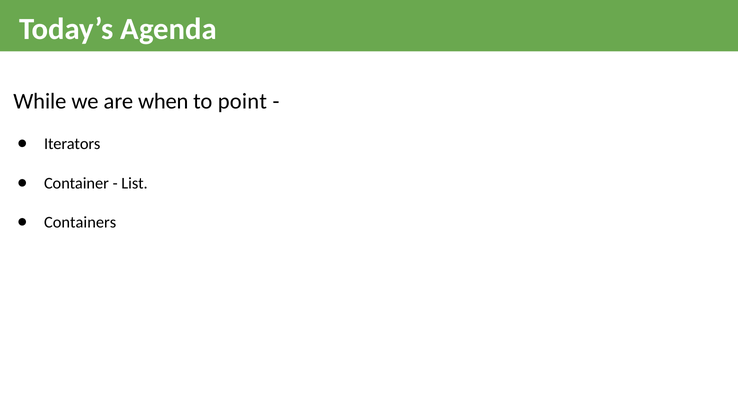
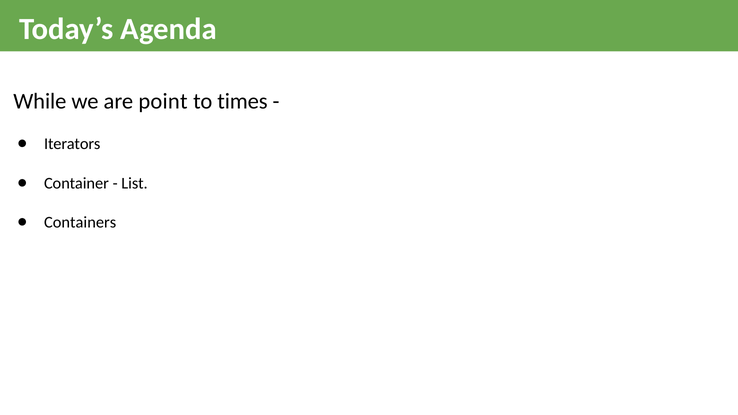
when: when -> point
point: point -> times
